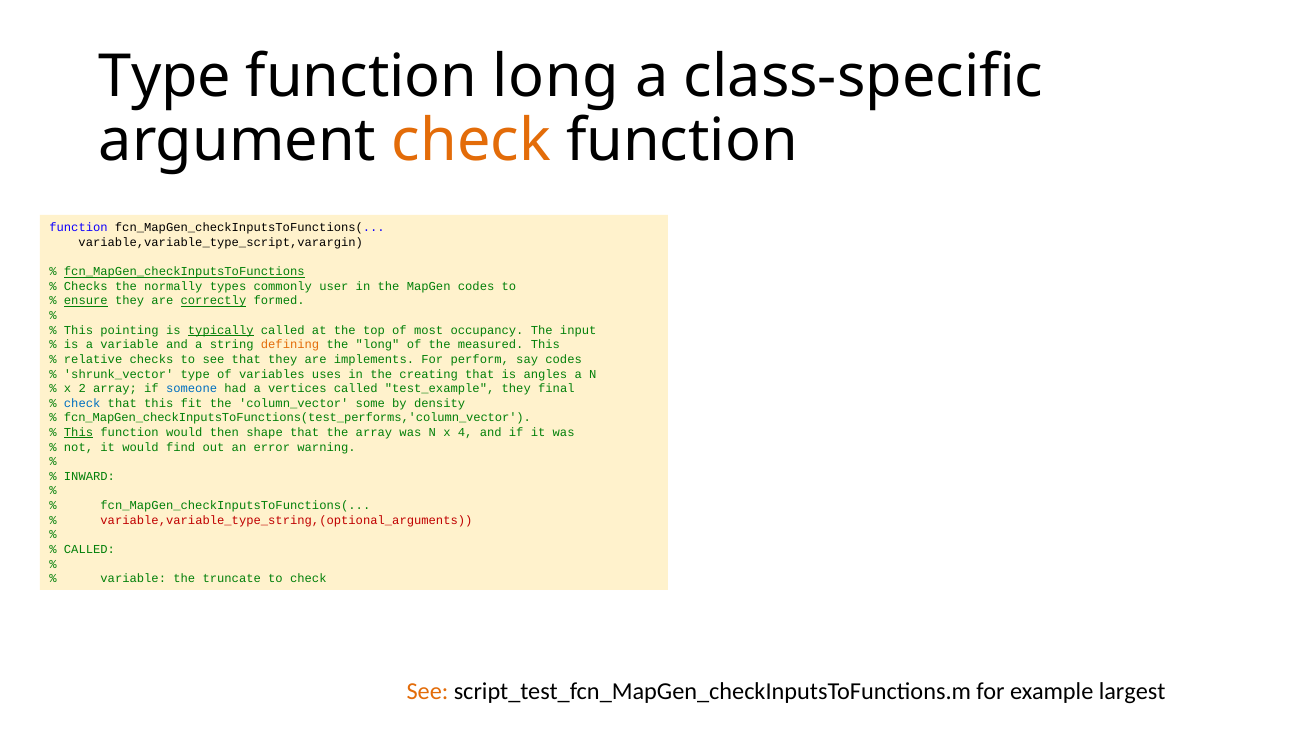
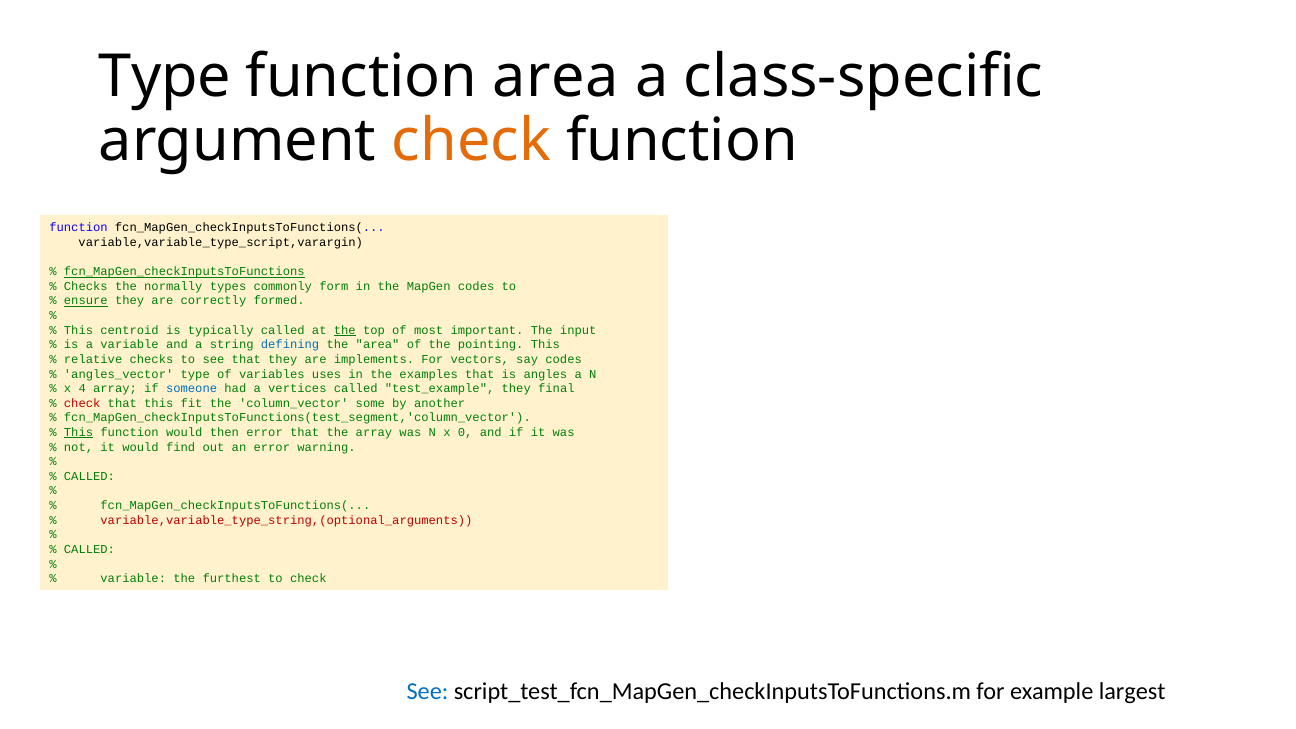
function long: long -> area
user: user -> form
correctly underline: present -> none
pointing: pointing -> centroid
typically underline: present -> none
the at (345, 330) underline: none -> present
occupancy: occupancy -> important
defining colour: orange -> blue
the long: long -> area
measured: measured -> pointing
perform: perform -> vectors
shrunk_vector: shrunk_vector -> angles_vector
creating: creating -> examples
2: 2 -> 4
check at (82, 403) colour: blue -> red
density: density -> another
fcn_MapGen_checkInputsToFunctions(test_performs,'column_vector: fcn_MapGen_checkInputsToFunctions(test_performs,'column_vector -> fcn_MapGen_checkInputsToFunctions(test_segment,'column_vector
then shape: shape -> error
4: 4 -> 0
INWARD at (89, 476): INWARD -> CALLED
truncate: truncate -> furthest
See at (427, 692) colour: orange -> blue
